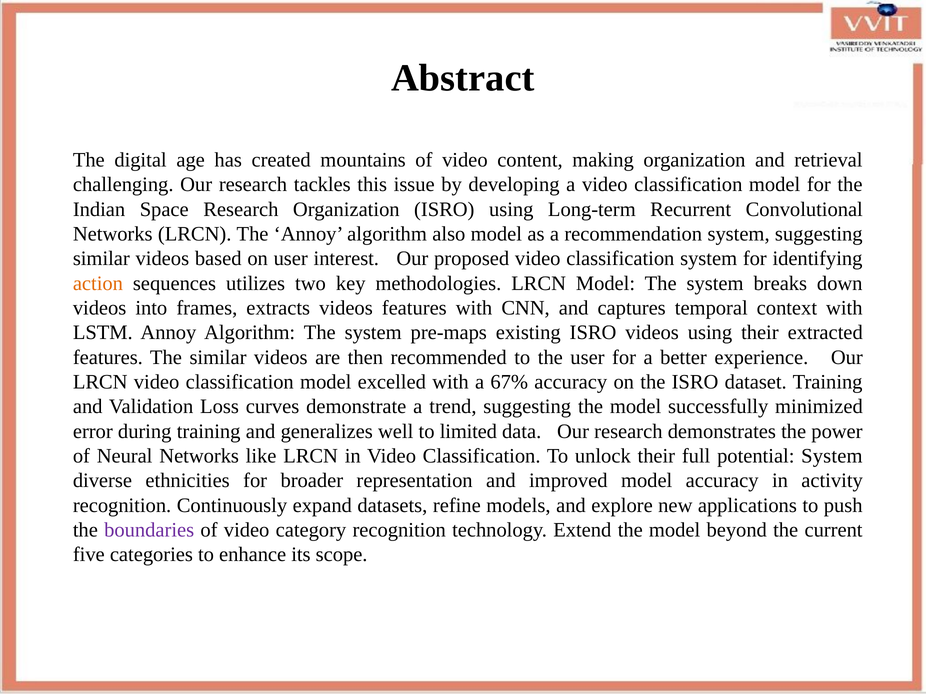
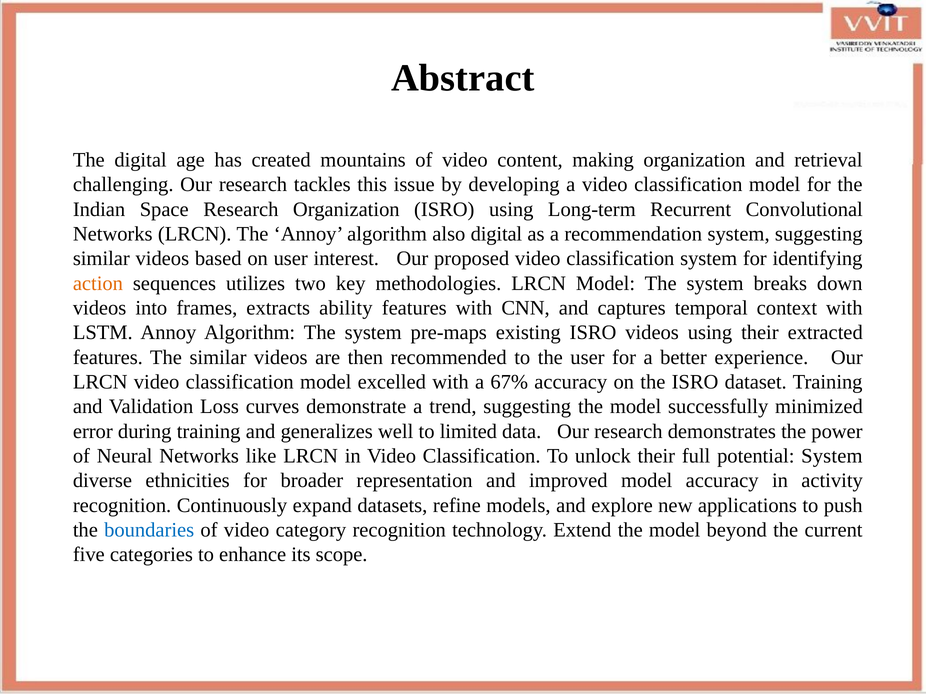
also model: model -> digital
extracts videos: videos -> ability
boundaries colour: purple -> blue
